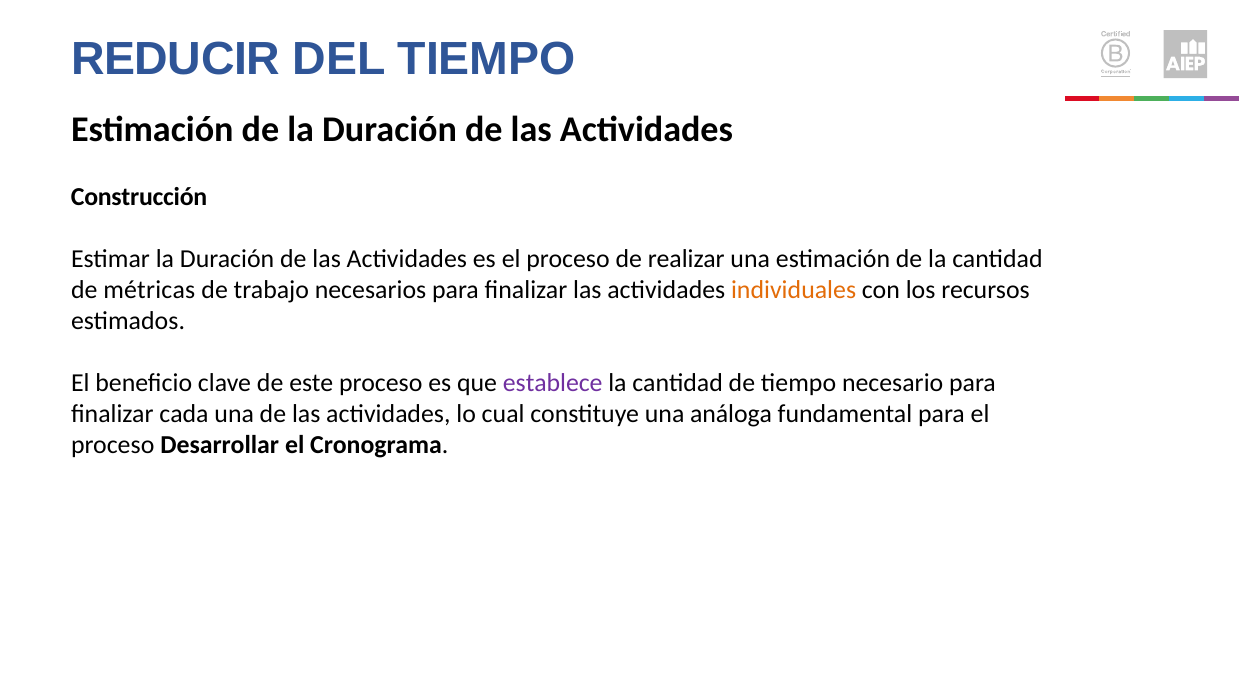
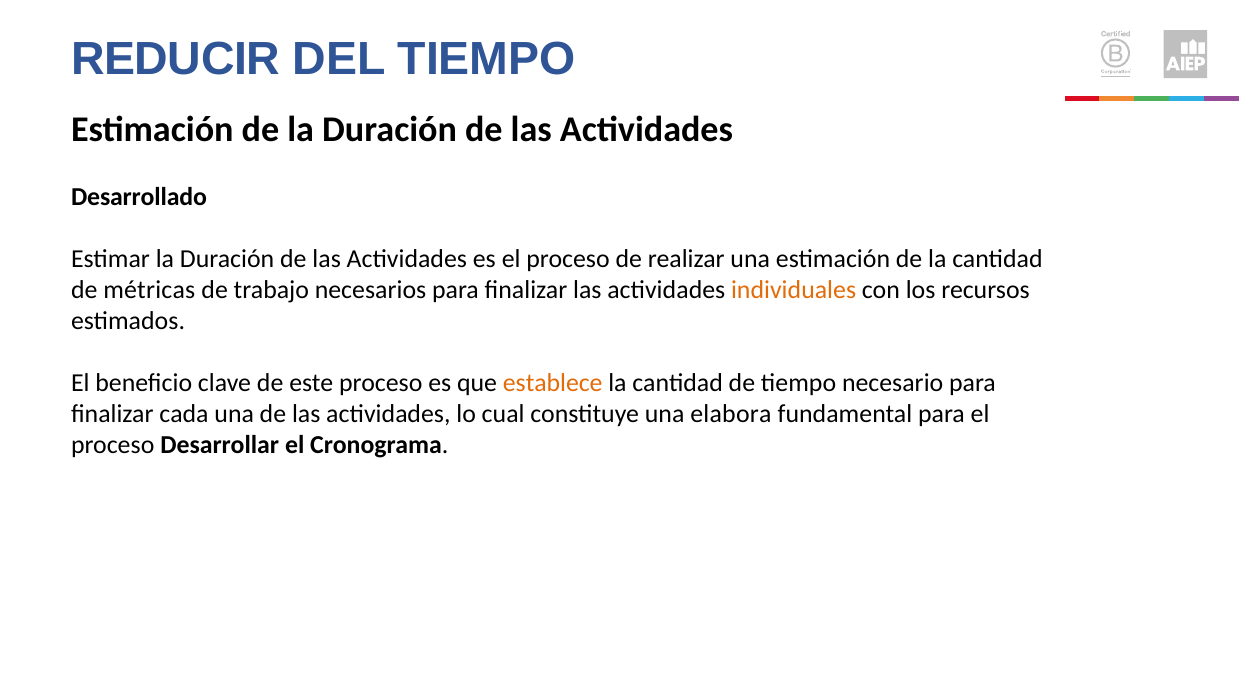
Construcción: Construcción -> Desarrollado
establece colour: purple -> orange
análoga: análoga -> elabora
